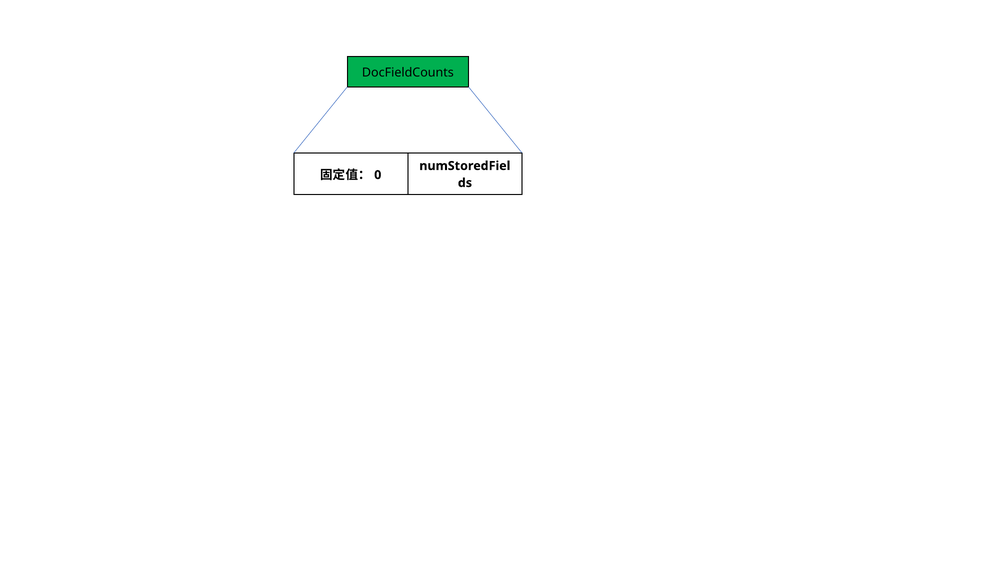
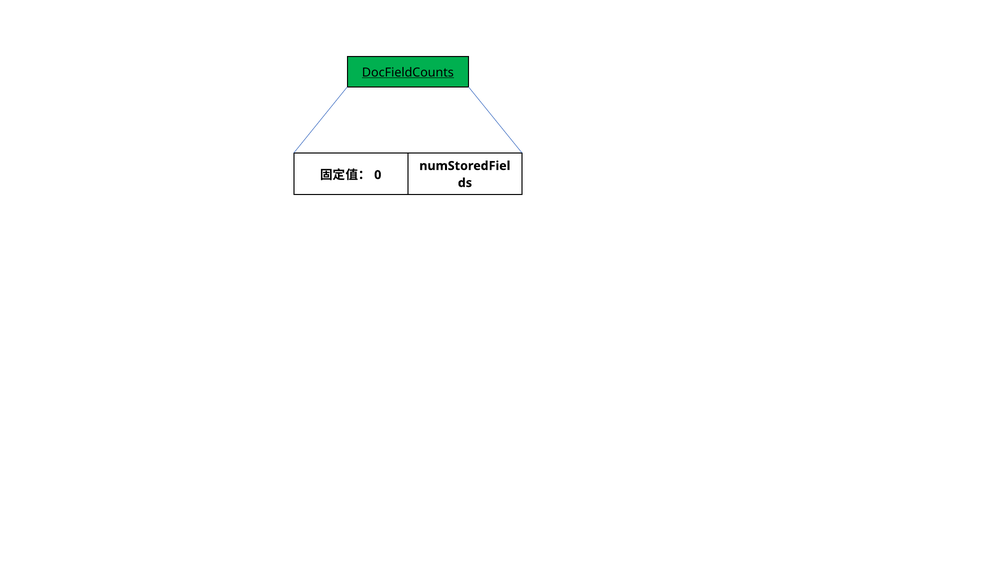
DocFieldCounts underline: none -> present
